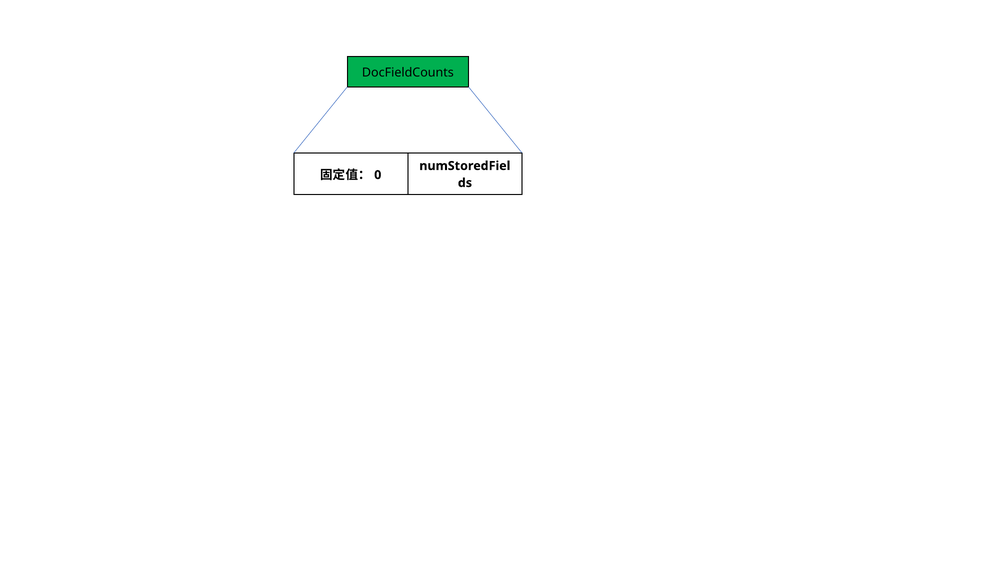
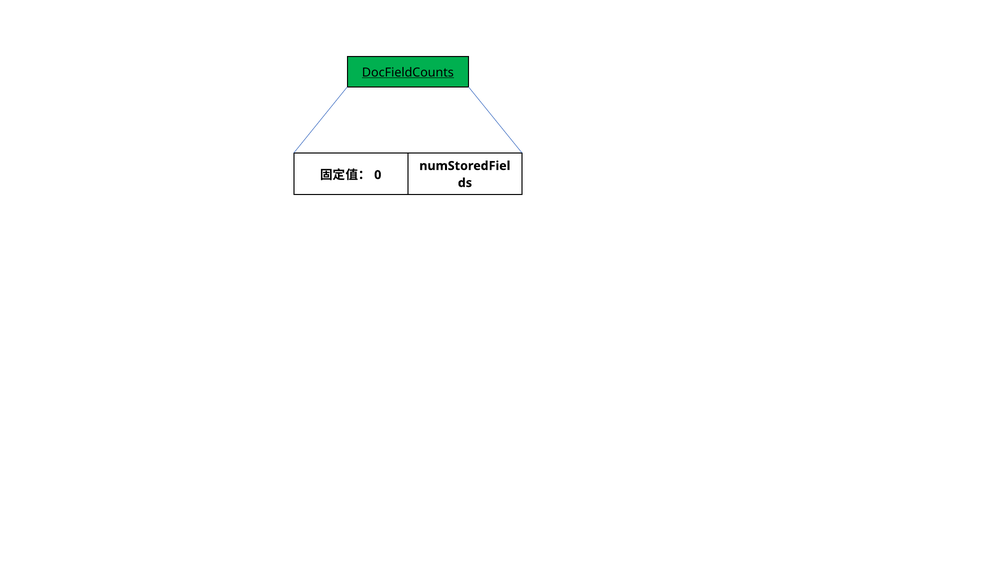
DocFieldCounts underline: none -> present
